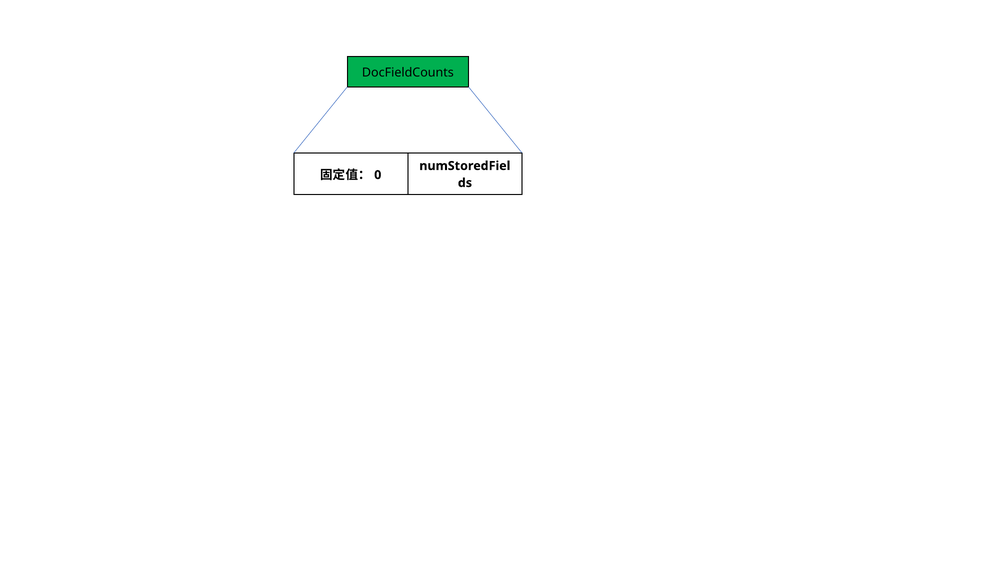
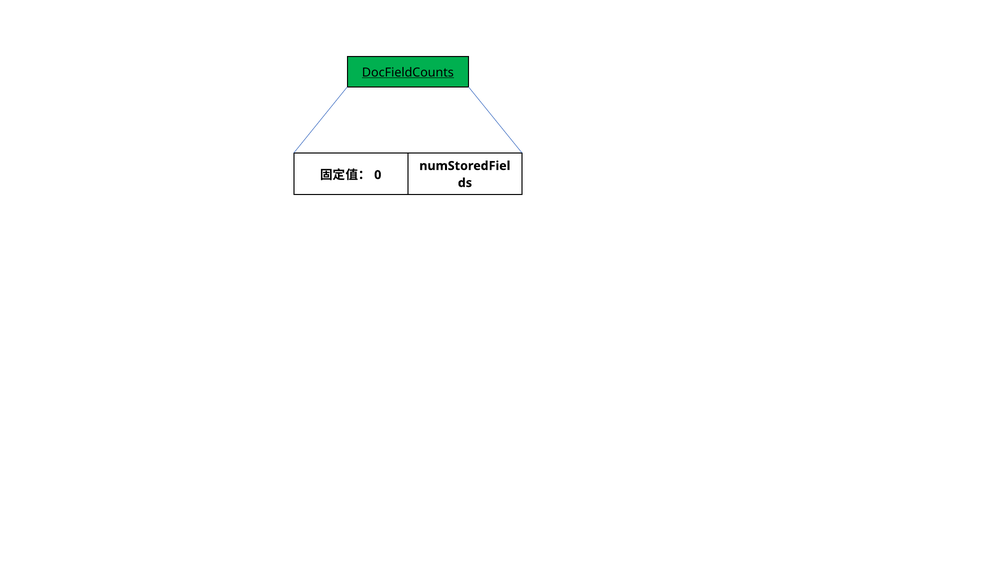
DocFieldCounts underline: none -> present
